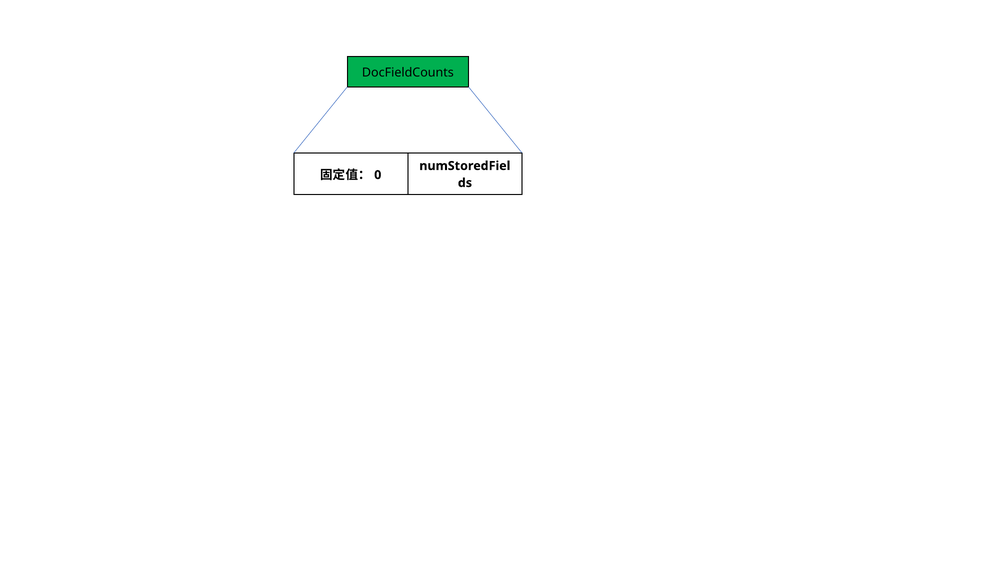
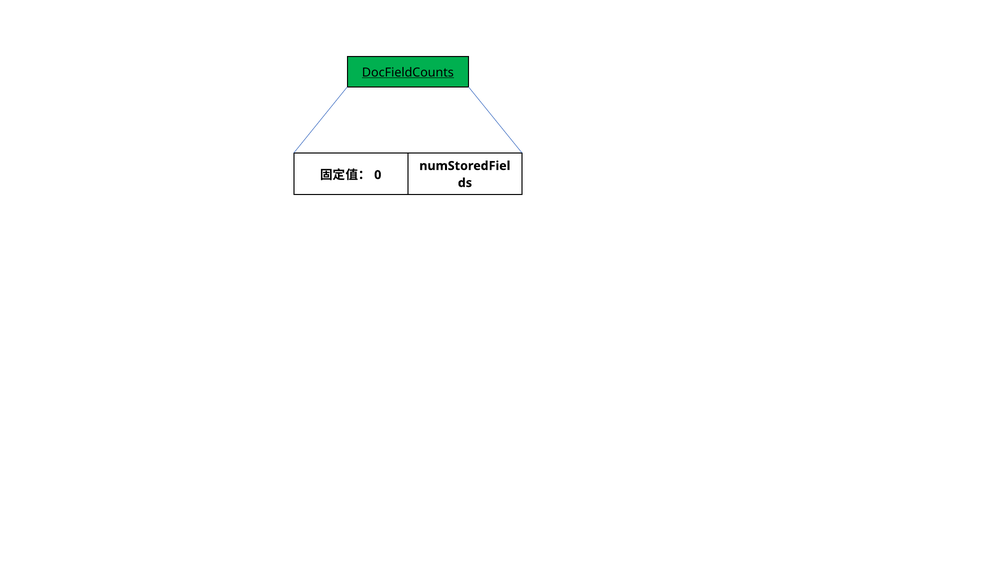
DocFieldCounts underline: none -> present
